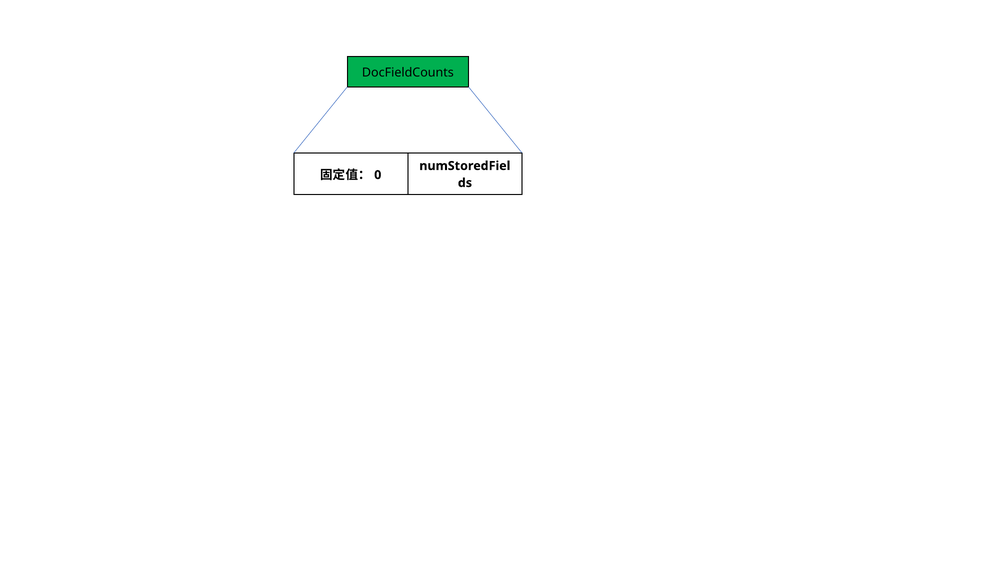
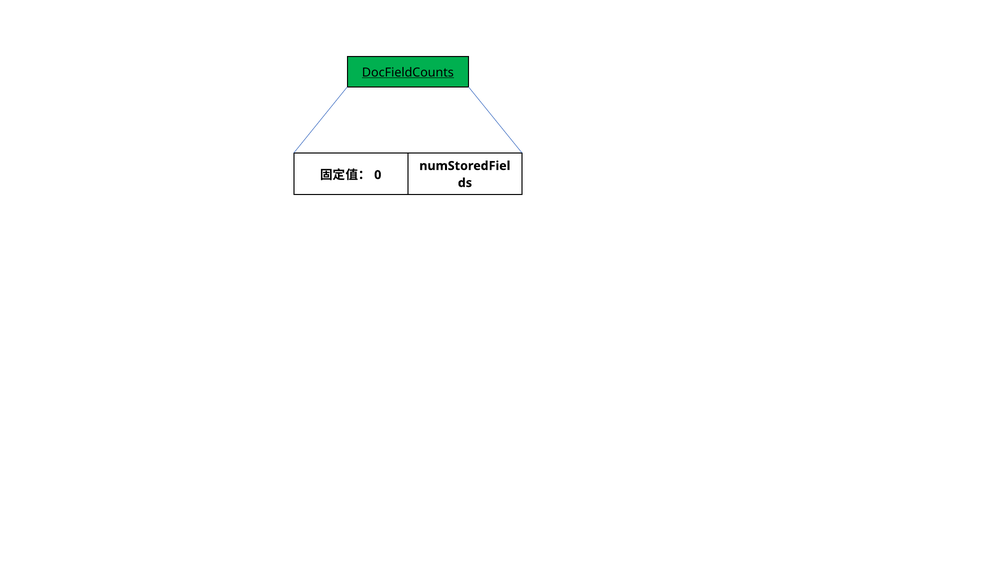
DocFieldCounts underline: none -> present
